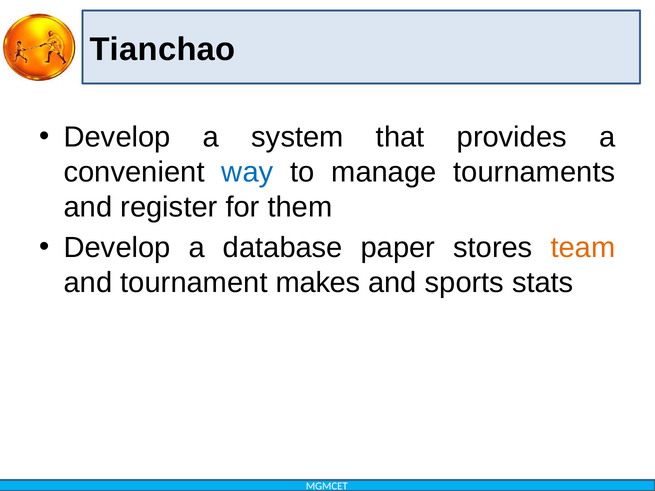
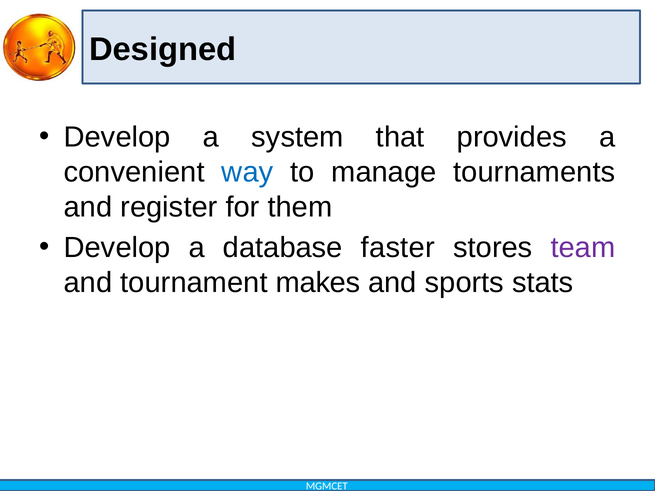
Tianchao: Tianchao -> Designed
paper: paper -> faster
team colour: orange -> purple
